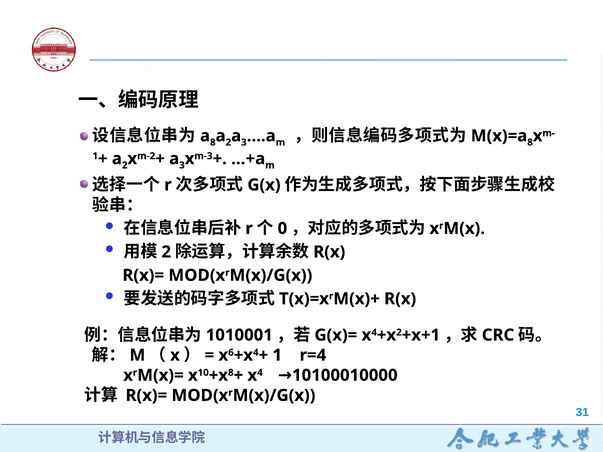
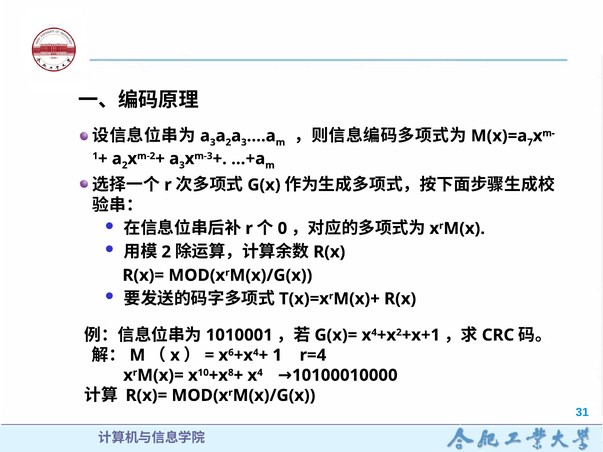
8 at (213, 142): 8 -> 3
8 at (530, 142): 8 -> 7
